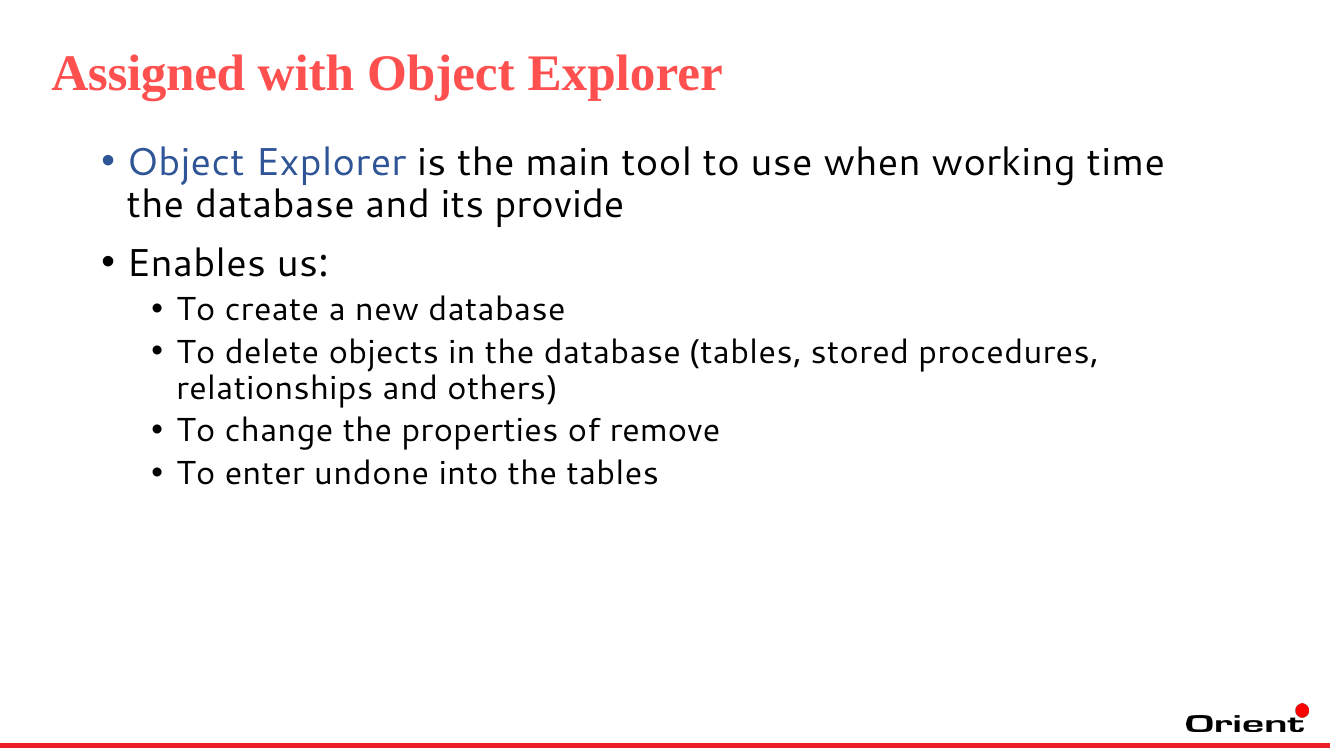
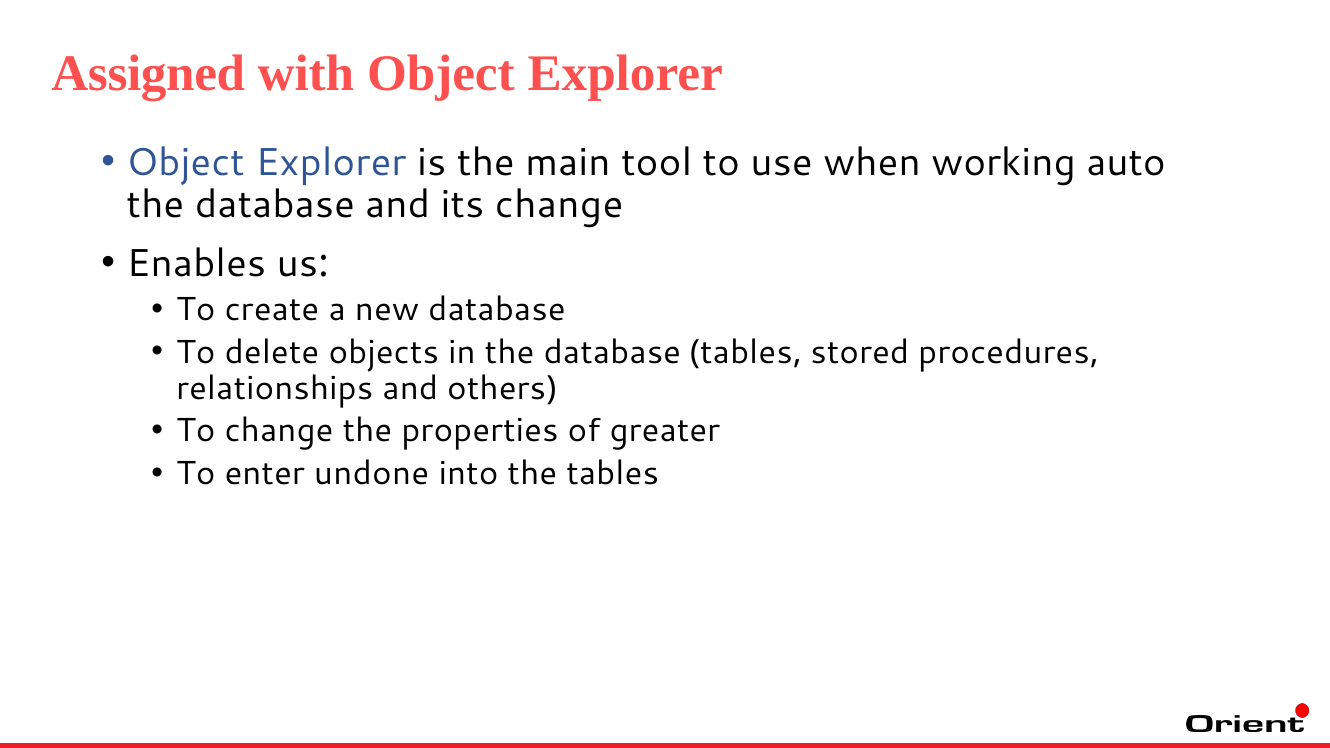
time: time -> auto
its provide: provide -> change
remove: remove -> greater
